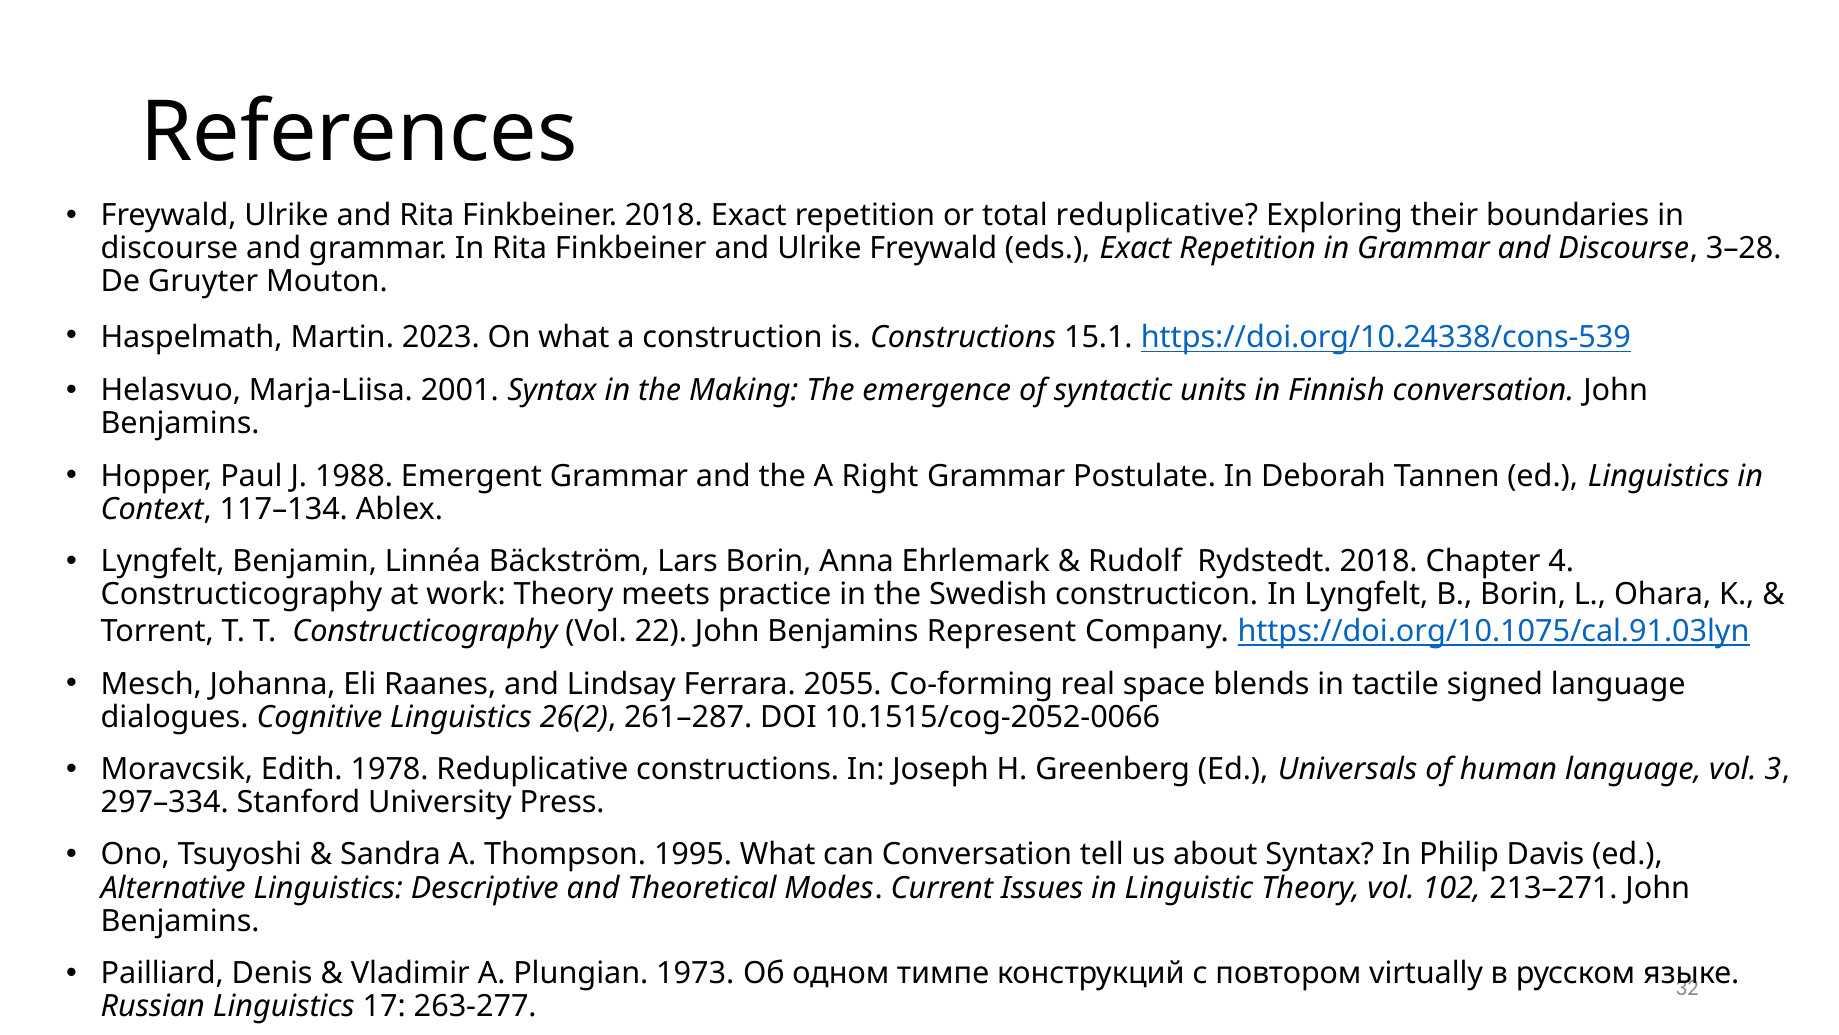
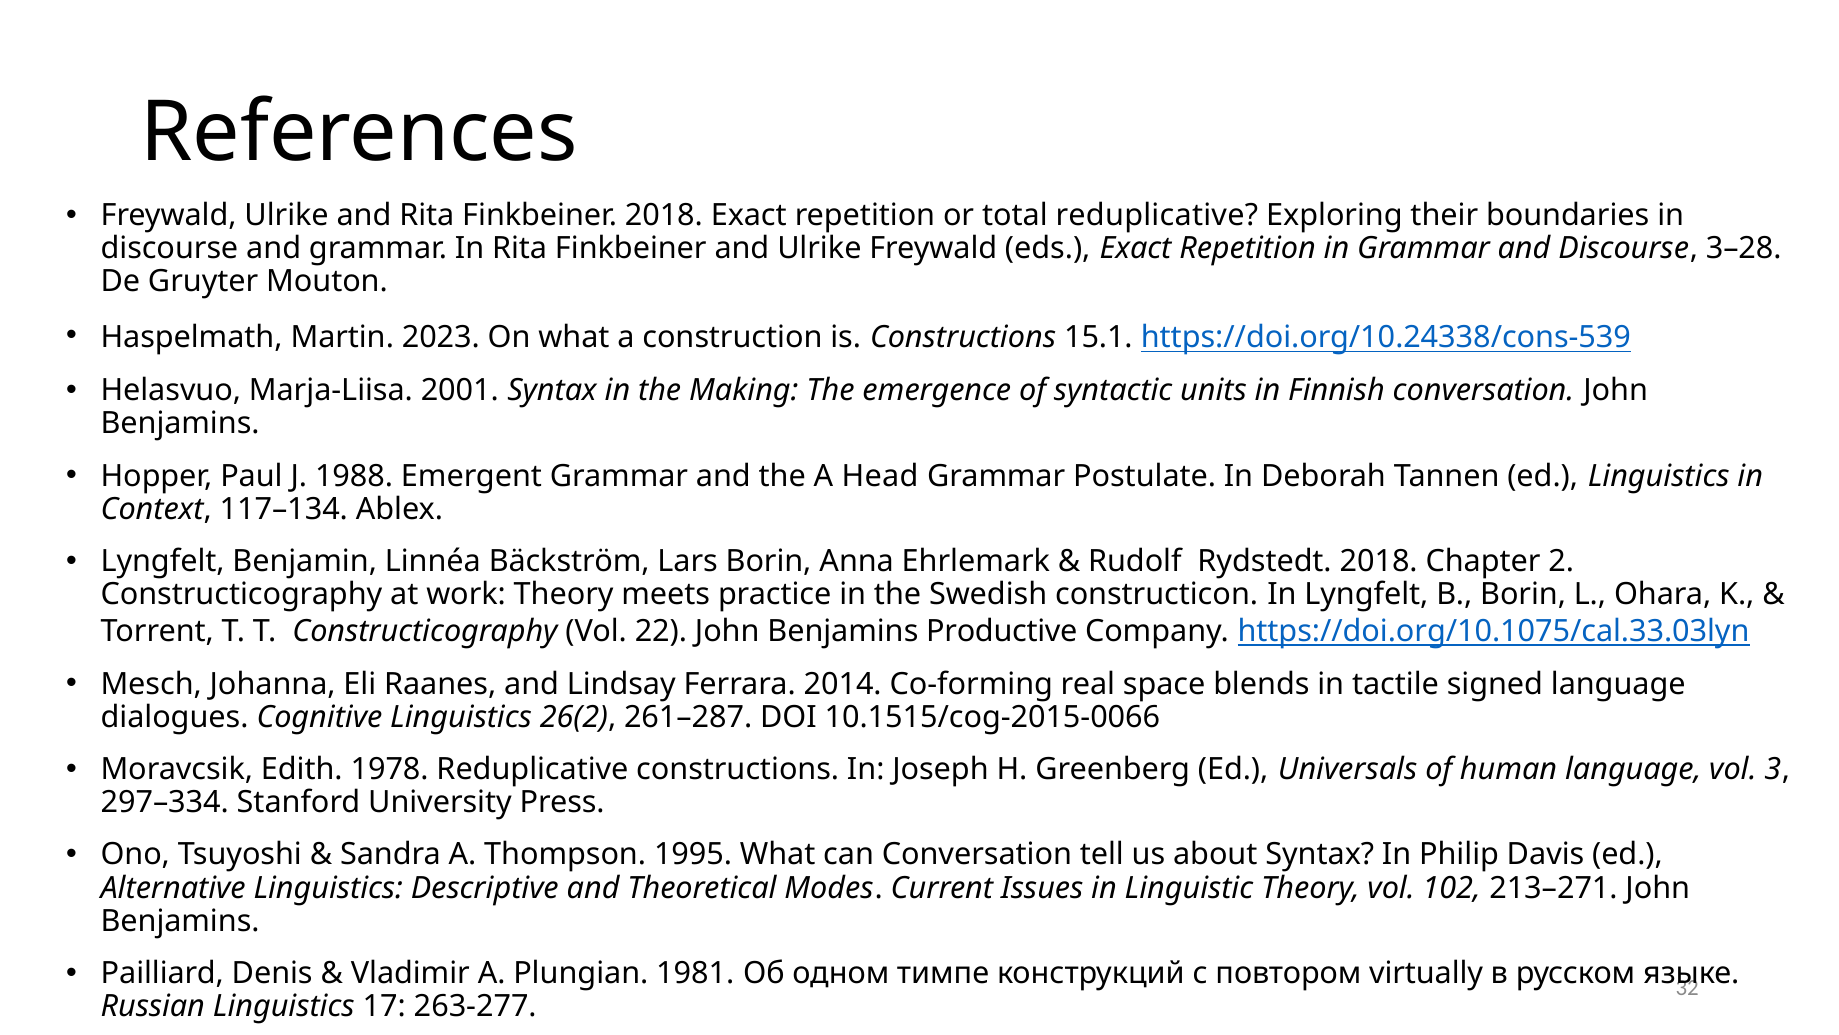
Right: Right -> Head
4: 4 -> 2
Represent: Represent -> Productive
https://doi.org/10.1075/cal.91.03lyn: https://doi.org/10.1075/cal.91.03lyn -> https://doi.org/10.1075/cal.33.03lyn
2055: 2055 -> 2014
10.1515/cog-2052-0066: 10.1515/cog-2052-0066 -> 10.1515/cog-2015-0066
1973: 1973 -> 1981
